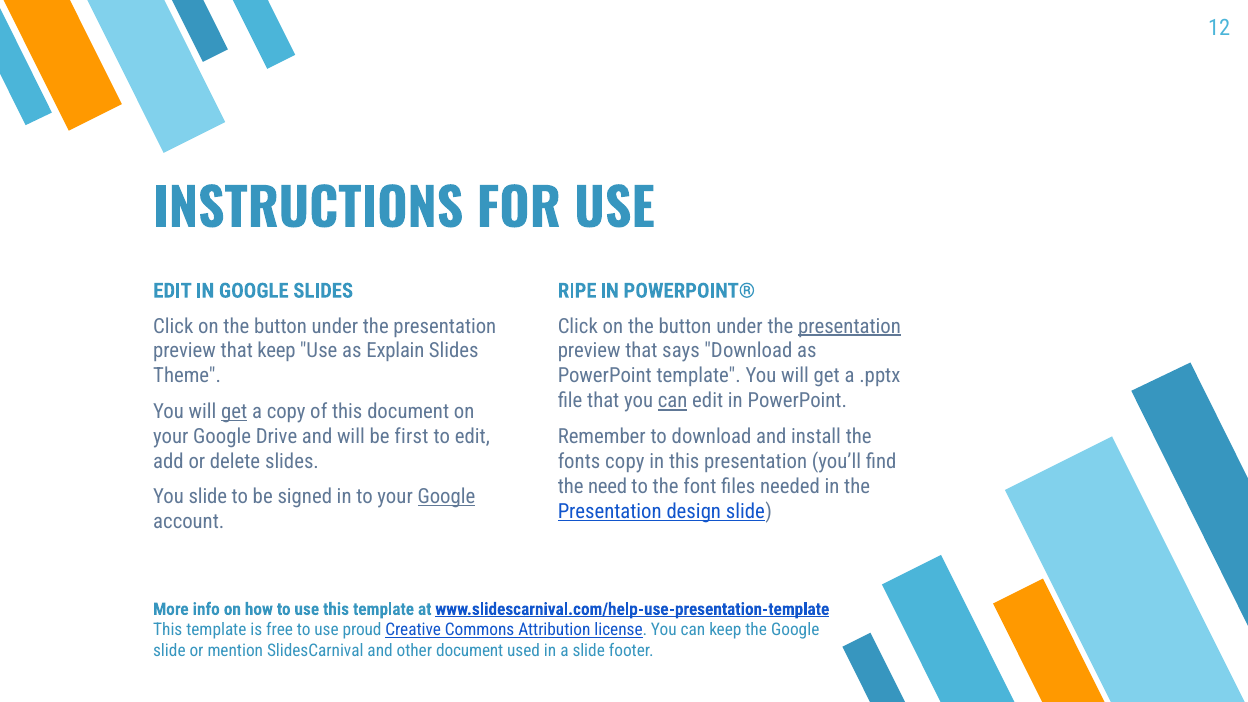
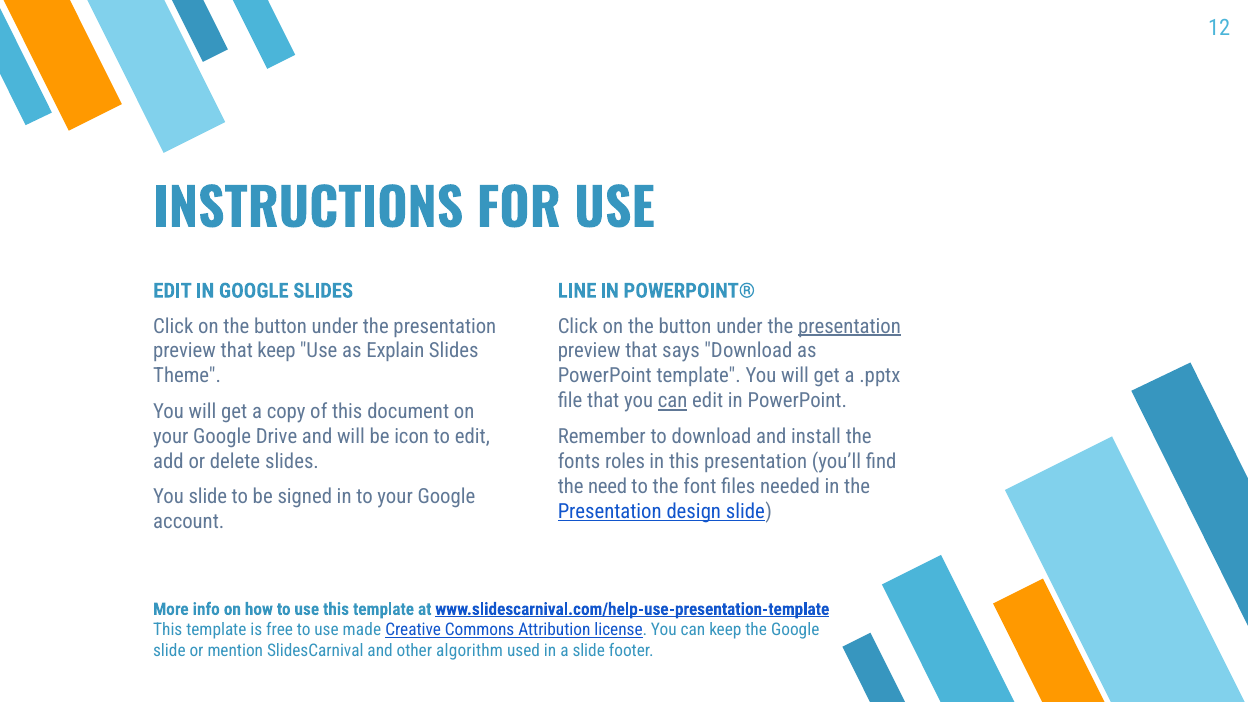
RIPE: RIPE -> LINE
get at (234, 411) underline: present -> none
first: first -> icon
fonts copy: copy -> roles
Google at (446, 497) underline: present -> none
proud: proud -> made
other document: document -> algorithm
